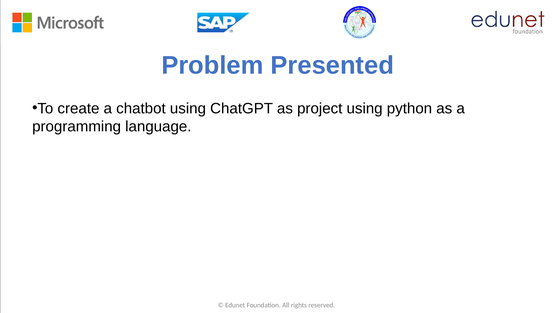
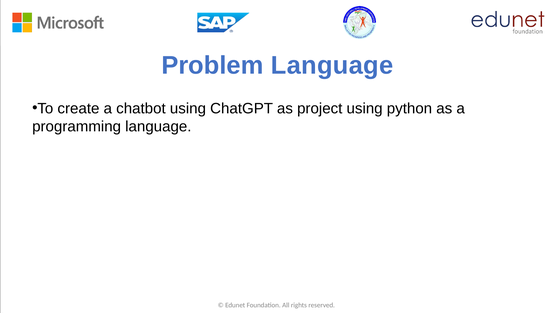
Problem Presented: Presented -> Language
